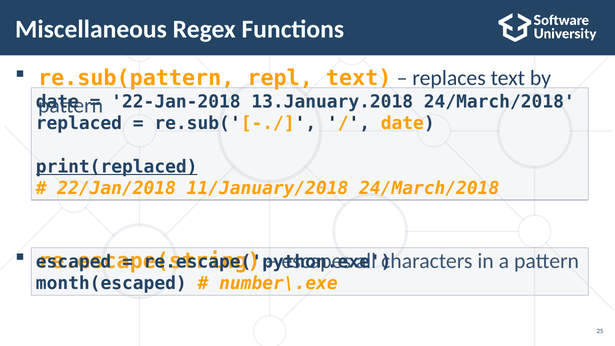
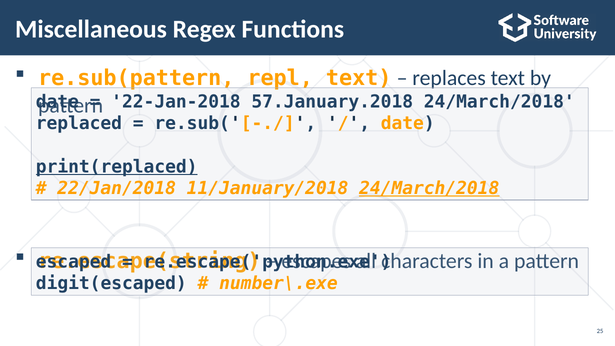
13.January.2018: 13.January.2018 -> 57.January.2018
24/March/2018 at (429, 188) underline: none -> present
month(escaped: month(escaped -> digit(escaped
